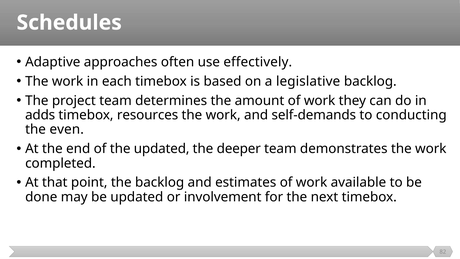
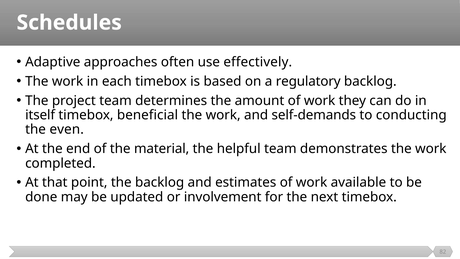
legislative: legislative -> regulatory
adds: adds -> itself
resources: resources -> beneficial
the updated: updated -> material
deeper: deeper -> helpful
